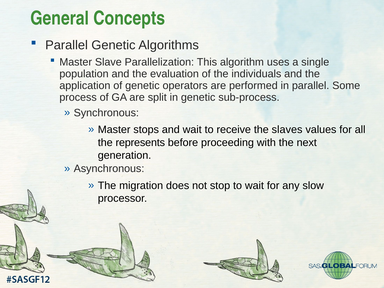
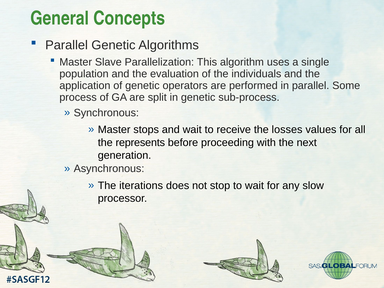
slaves: slaves -> losses
migration: migration -> iterations
